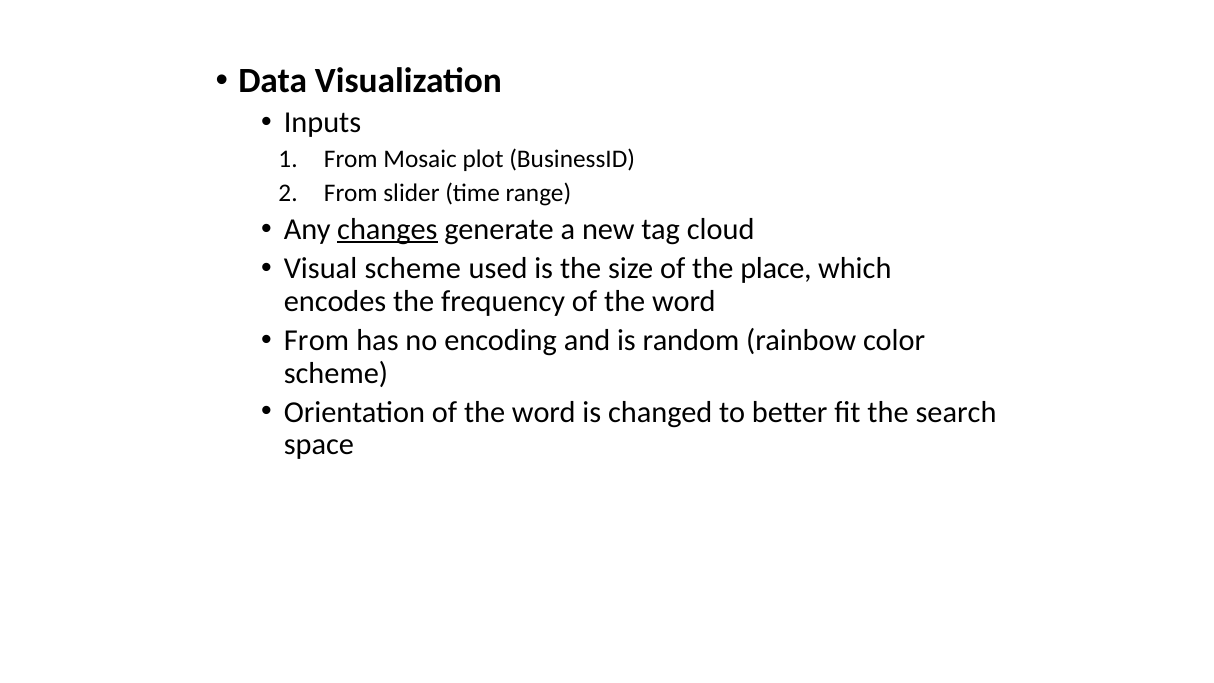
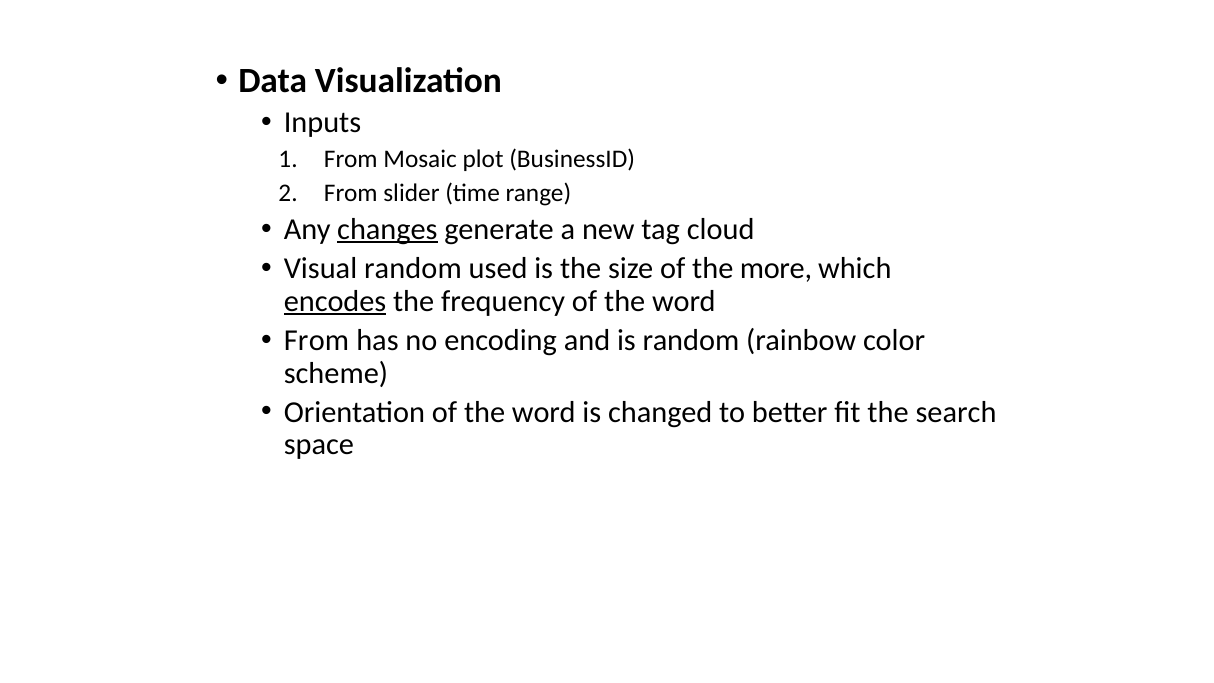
Visual scheme: scheme -> random
place: place -> more
encodes underline: none -> present
